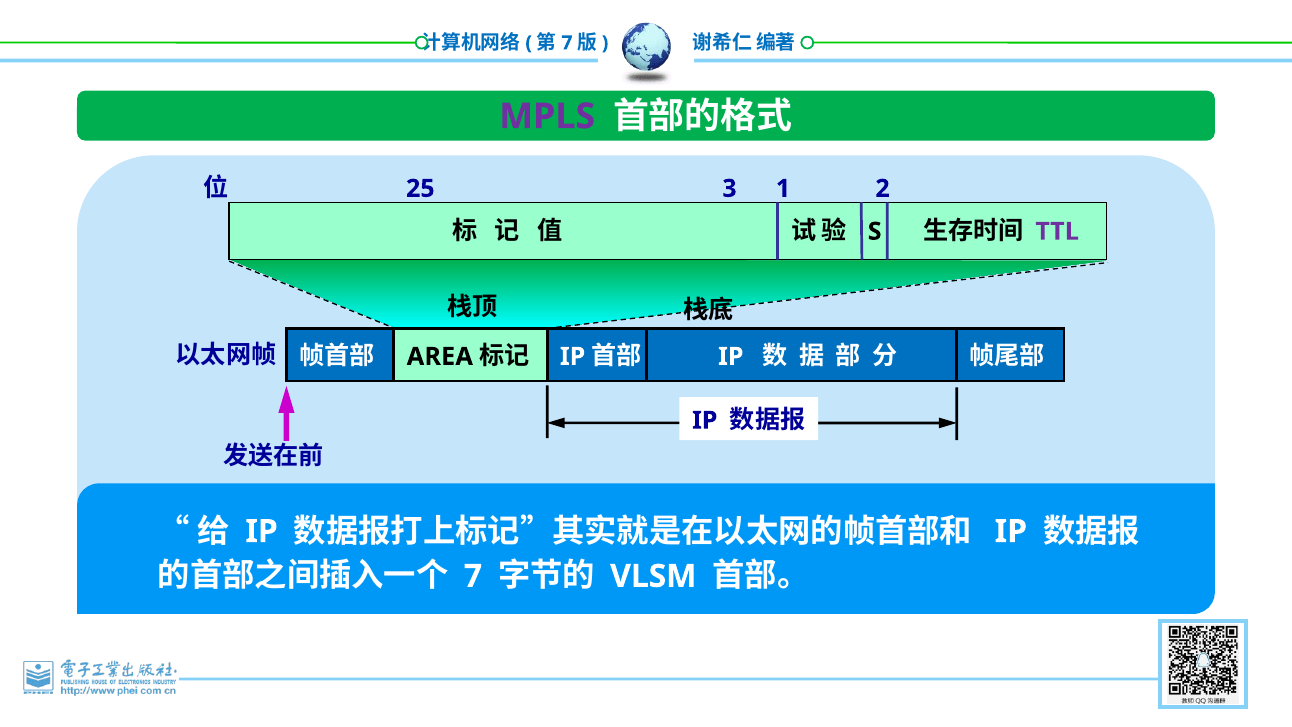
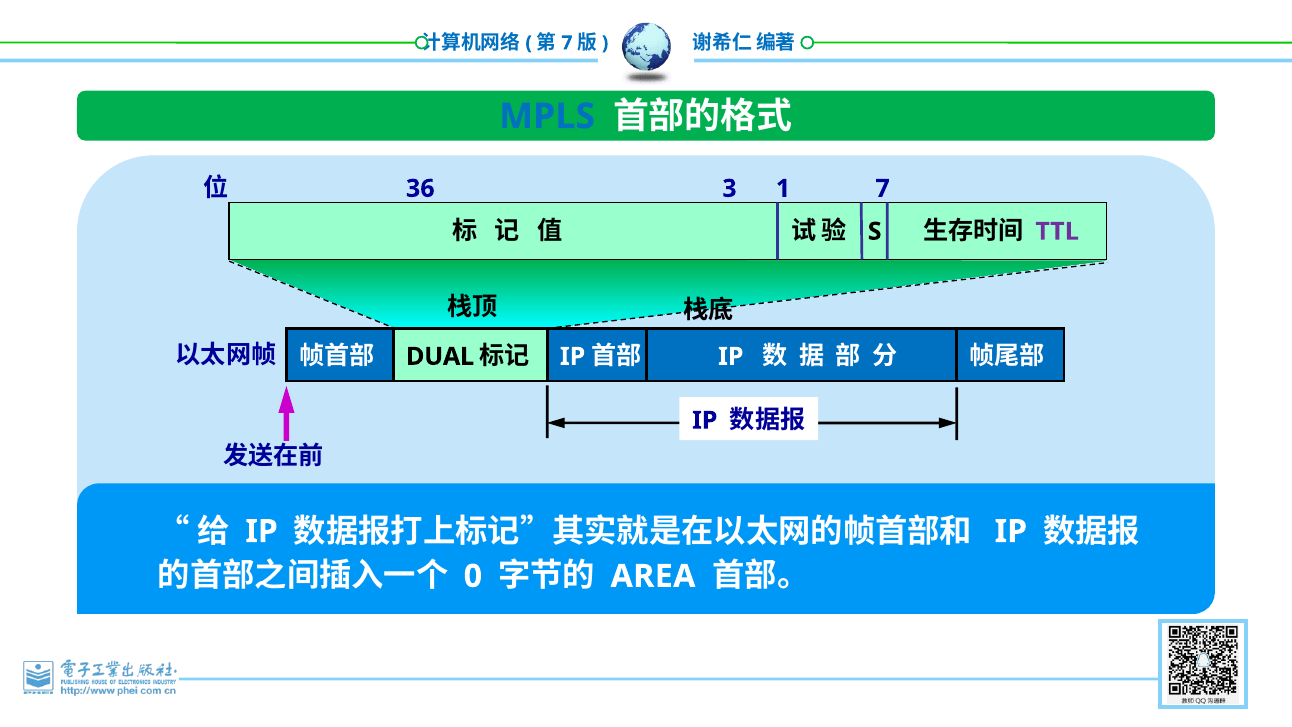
MPLS colour: purple -> blue
25: 25 -> 36
1 2: 2 -> 7
AREA: AREA -> DUAL
7 at (473, 576): 7 -> 0
VLSM: VLSM -> AREA
